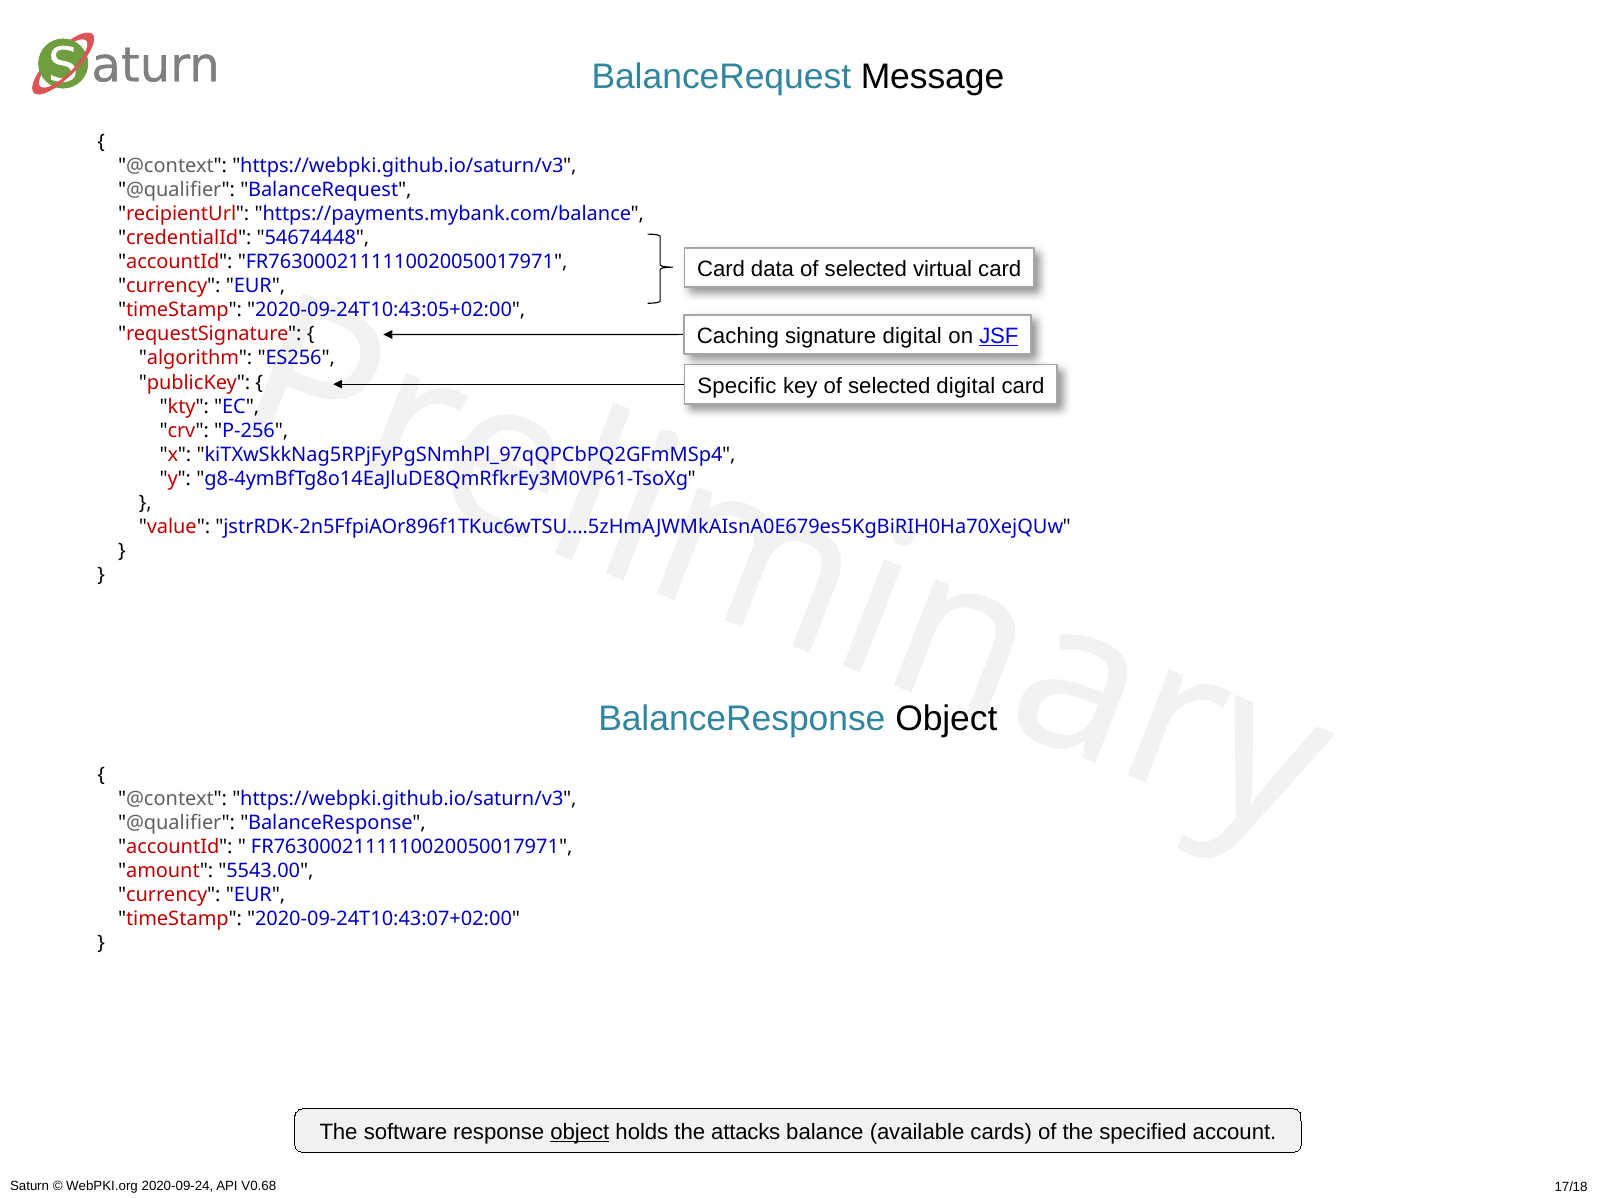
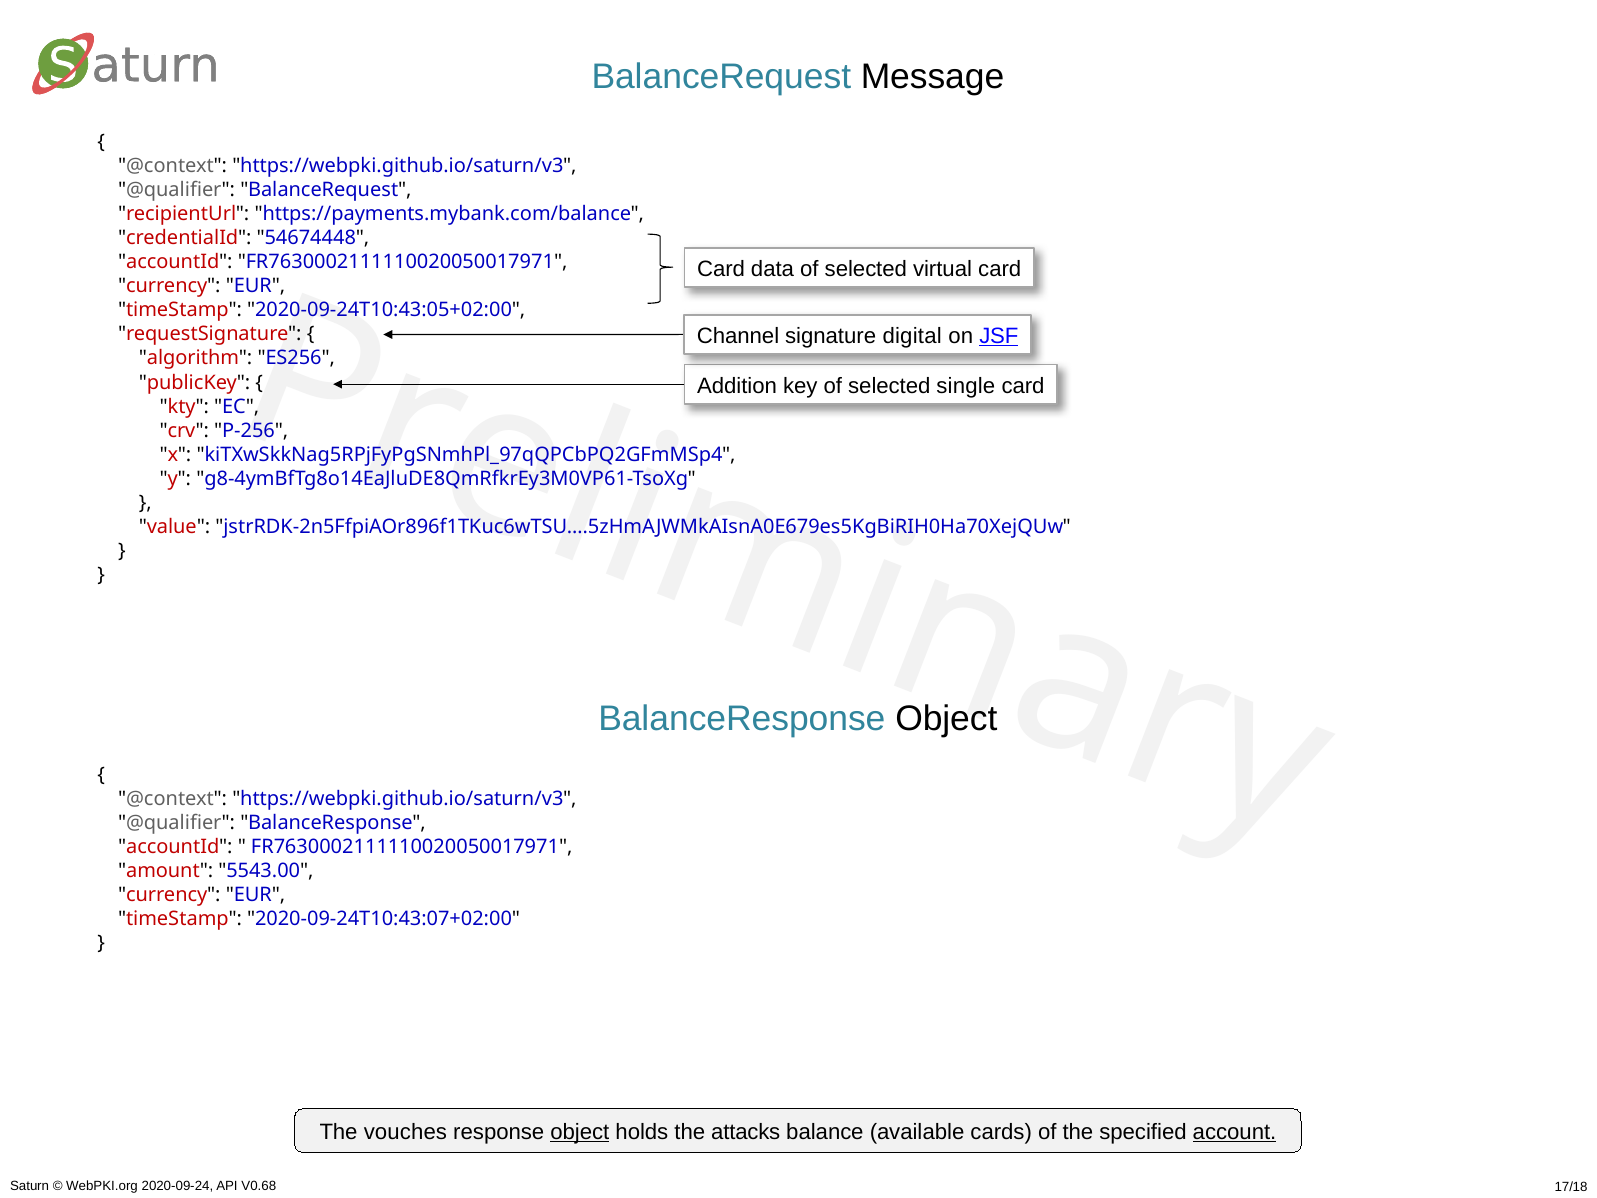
Caching: Caching -> Channel
Specific: Specific -> Addition
selected digital: digital -> single
software: software -> vouches
account underline: none -> present
